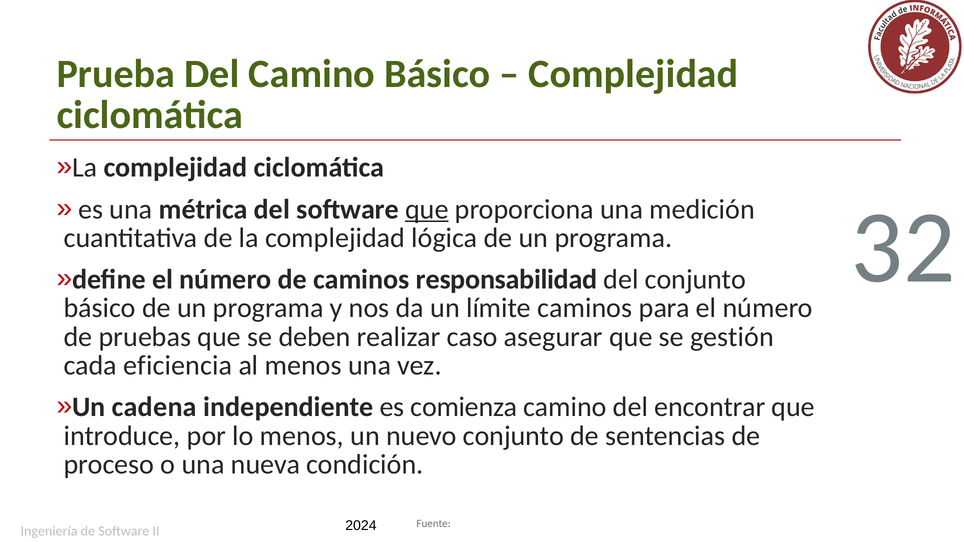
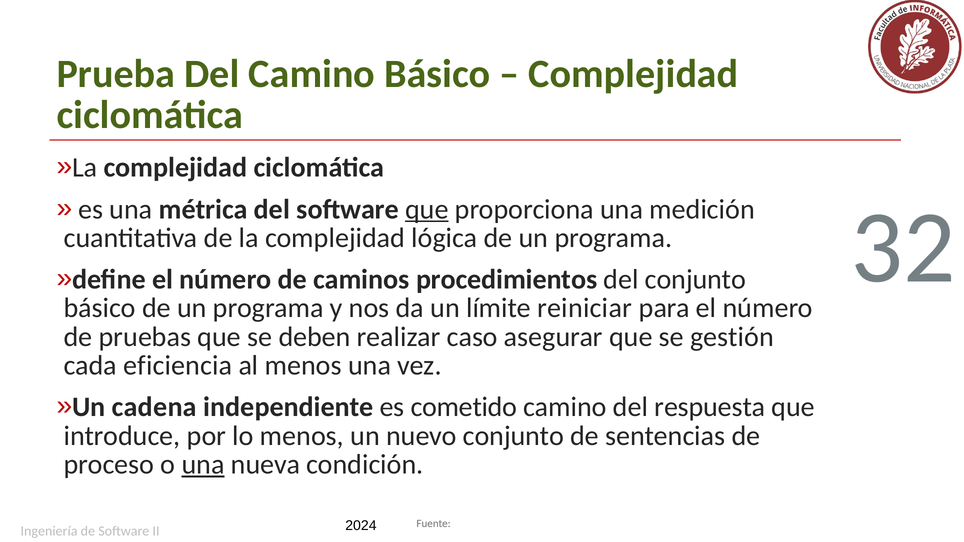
responsabilidad: responsabilidad -> procedimientos
límite caminos: caminos -> reiniciar
comienza: comienza -> cometido
encontrar: encontrar -> respuesta
una at (203, 465) underline: none -> present
